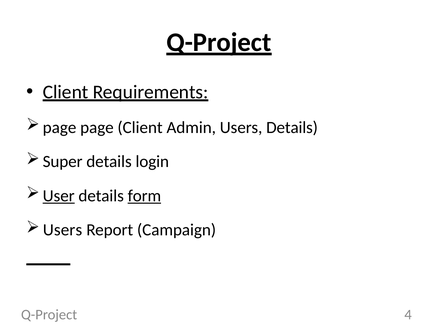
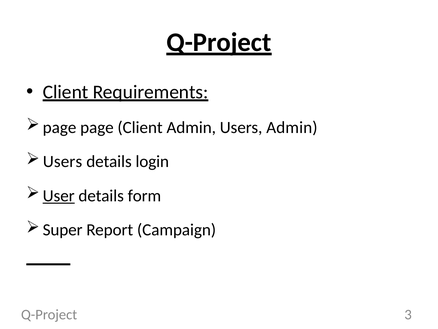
Users Details: Details -> Admin
Super at (63, 161): Super -> Users
form underline: present -> none
Users at (63, 230): Users -> Super
4: 4 -> 3
